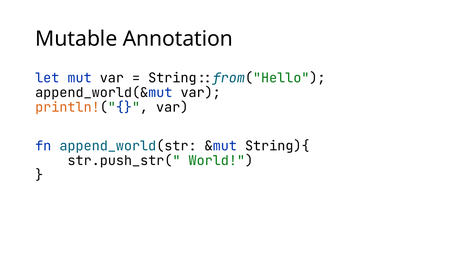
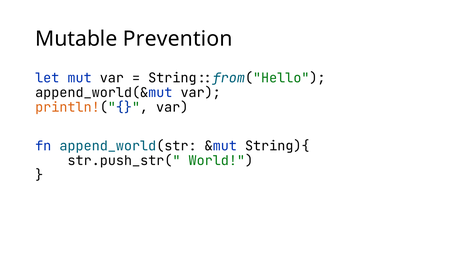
Annotation: Annotation -> Prevention
